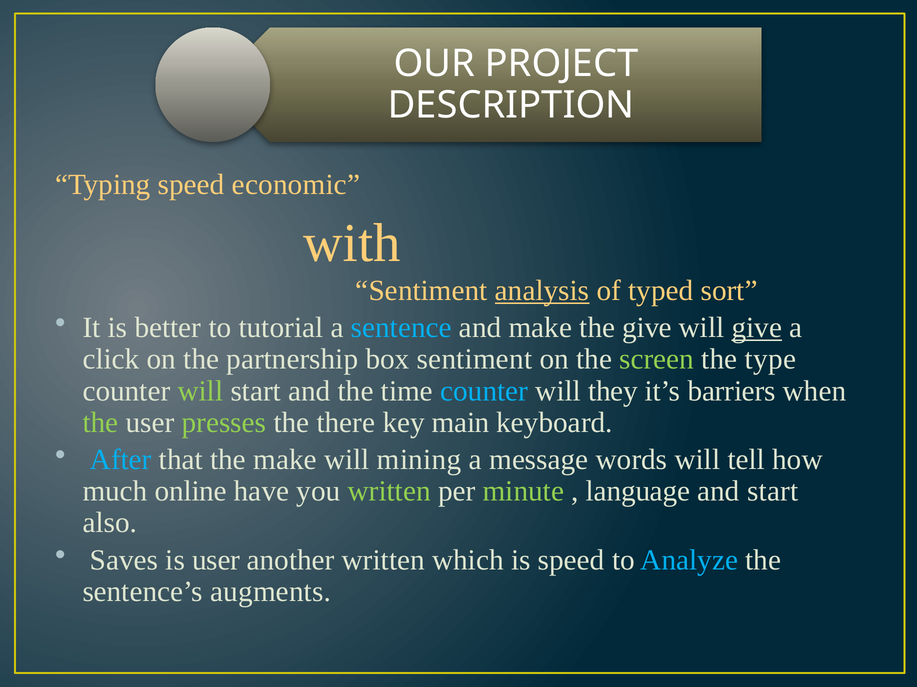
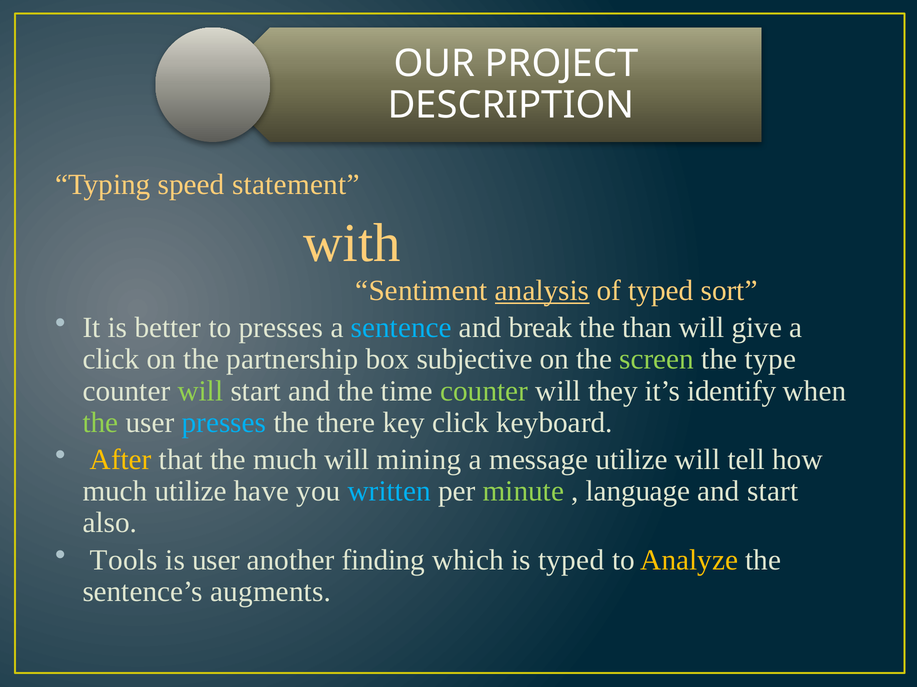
economic: economic -> statement
to tutorial: tutorial -> presses
and make: make -> break
the give: give -> than
give at (757, 328) underline: present -> none
box sentiment: sentiment -> subjective
counter at (484, 391) colour: light blue -> light green
barriers: barriers -> identify
presses at (224, 423) colour: light green -> light blue
key main: main -> click
After colour: light blue -> yellow
the make: make -> much
message words: words -> utilize
much online: online -> utilize
written at (389, 492) colour: light green -> light blue
Saves: Saves -> Tools
another written: written -> finding
is speed: speed -> typed
Analyze colour: light blue -> yellow
